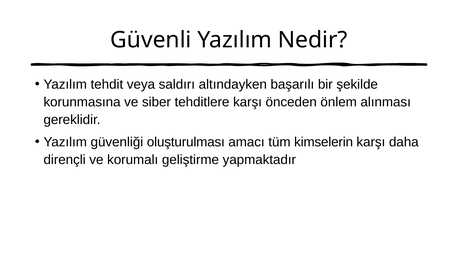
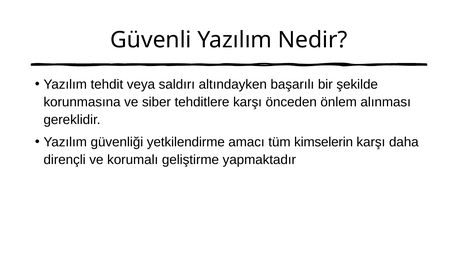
oluşturulması: oluşturulması -> yetkilendirme
